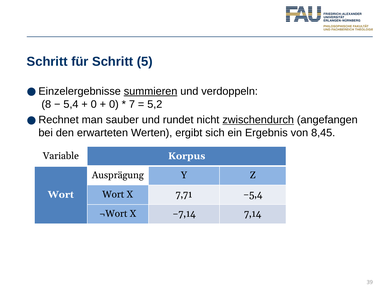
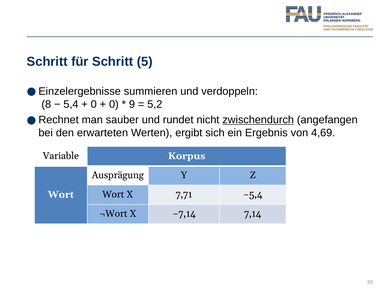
summieren underline: present -> none
7: 7 -> 9
8,45: 8,45 -> 4,69
